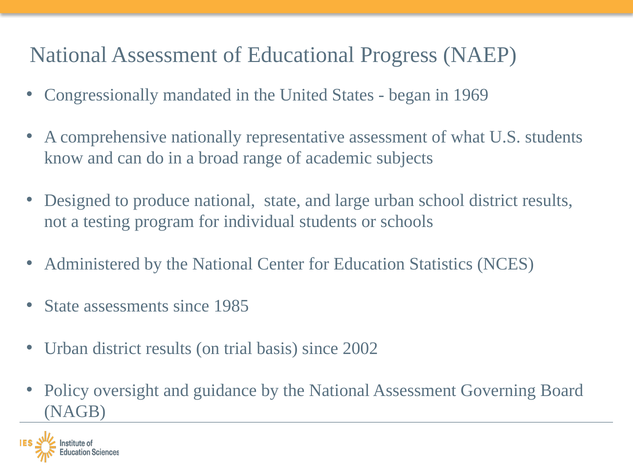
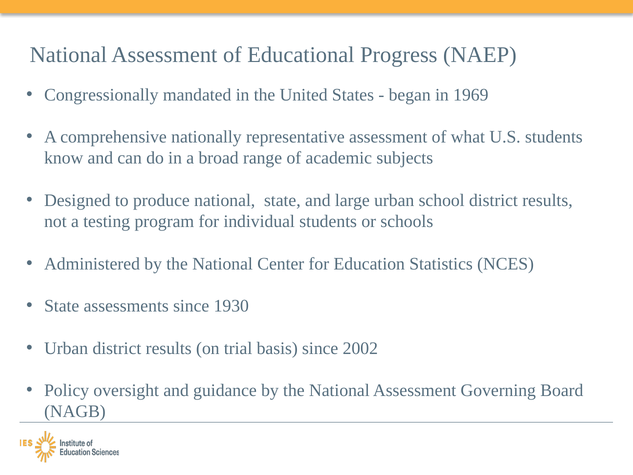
1985: 1985 -> 1930
